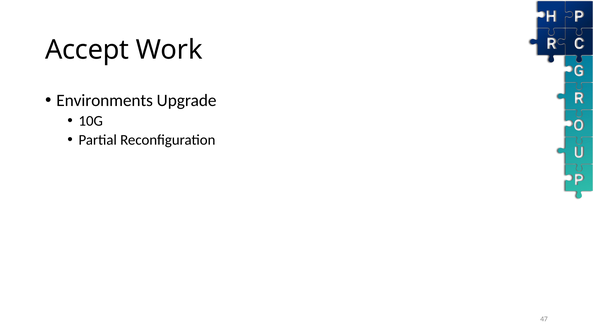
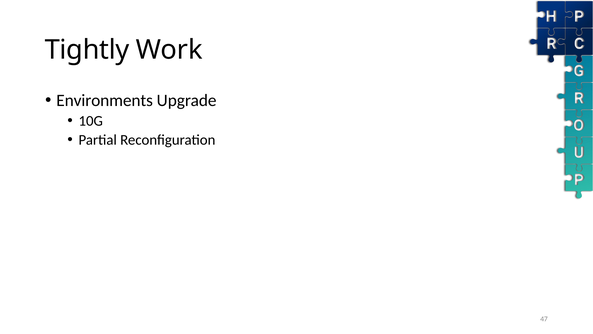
Accept: Accept -> Tightly
